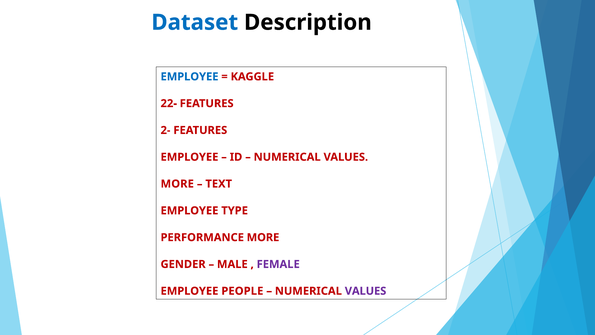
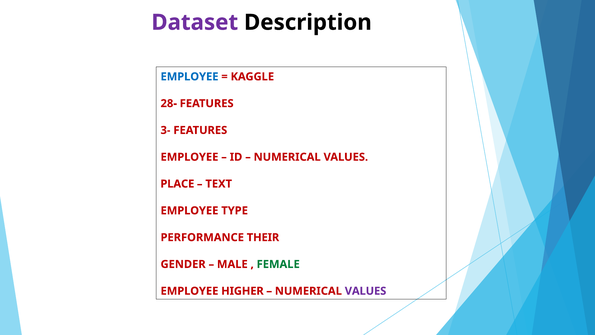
Dataset colour: blue -> purple
22-: 22- -> 28-
2-: 2- -> 3-
MORE at (177, 184): MORE -> PLACE
PERFORMANCE MORE: MORE -> THEIR
FEMALE colour: purple -> green
PEOPLE: PEOPLE -> HIGHER
